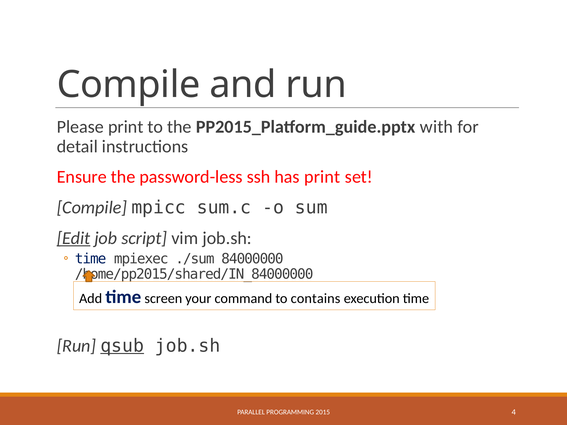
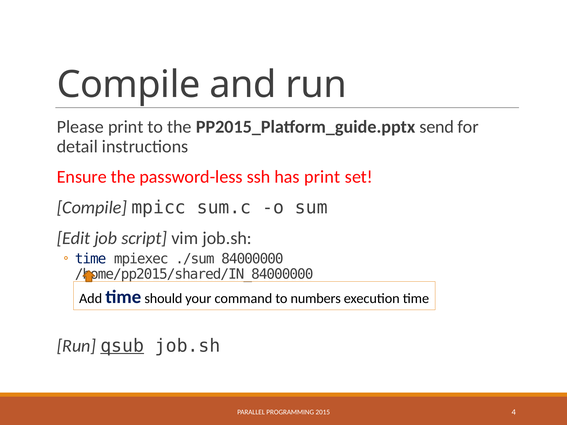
with: with -> send
Edit underline: present -> none
screen: screen -> should
contains: contains -> numbers
